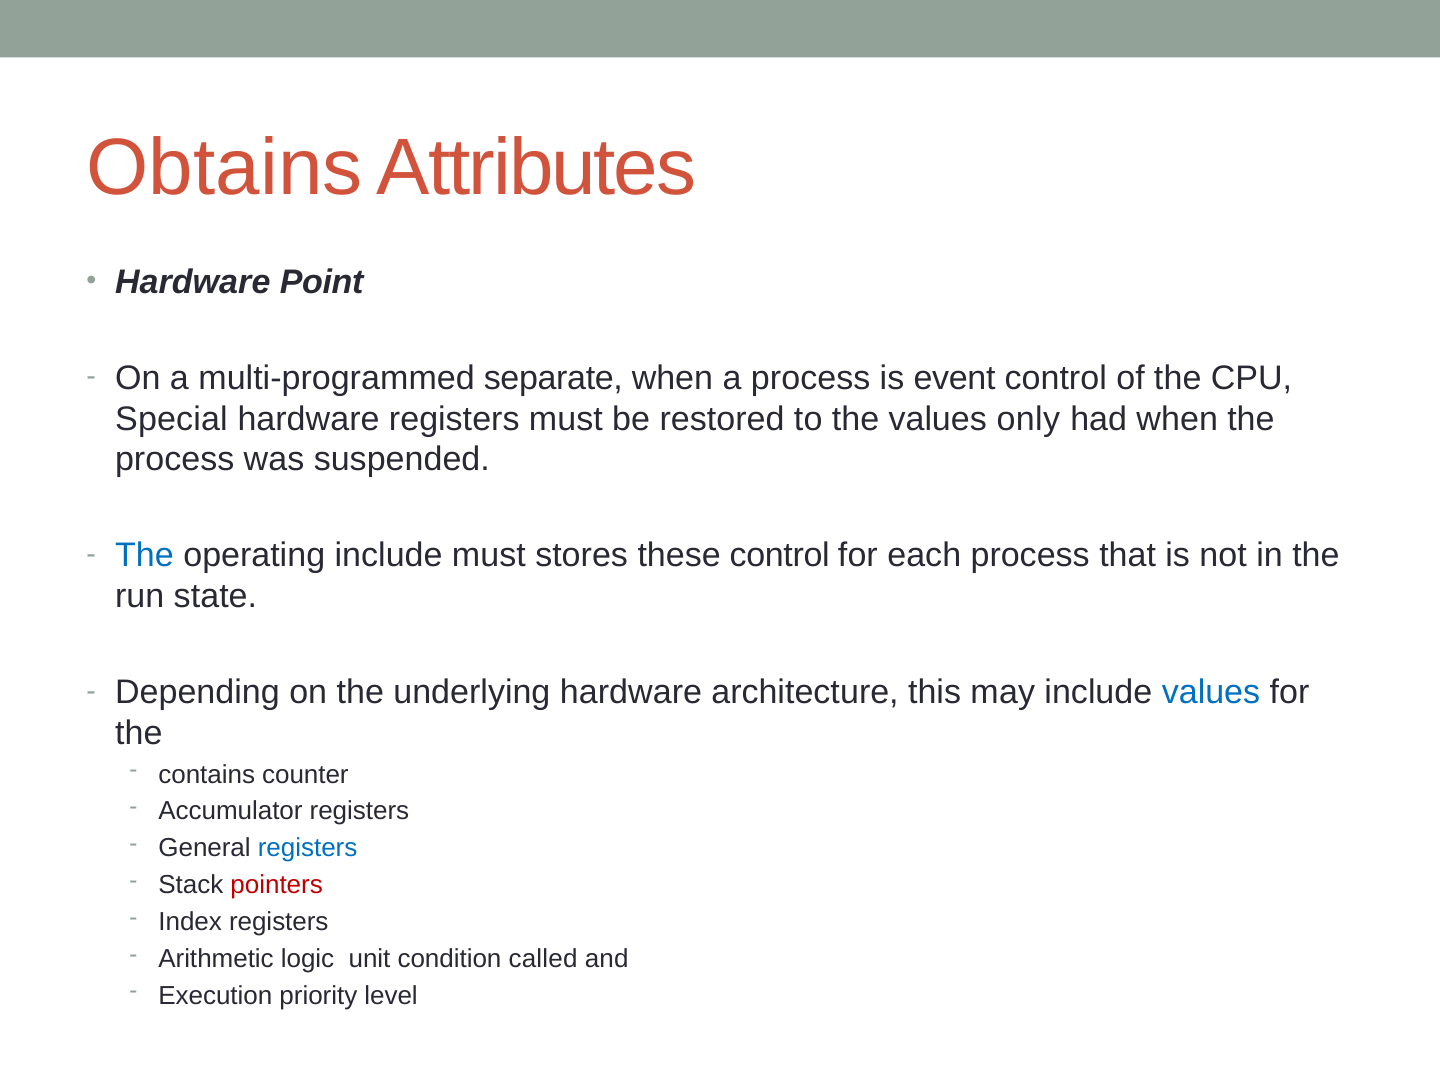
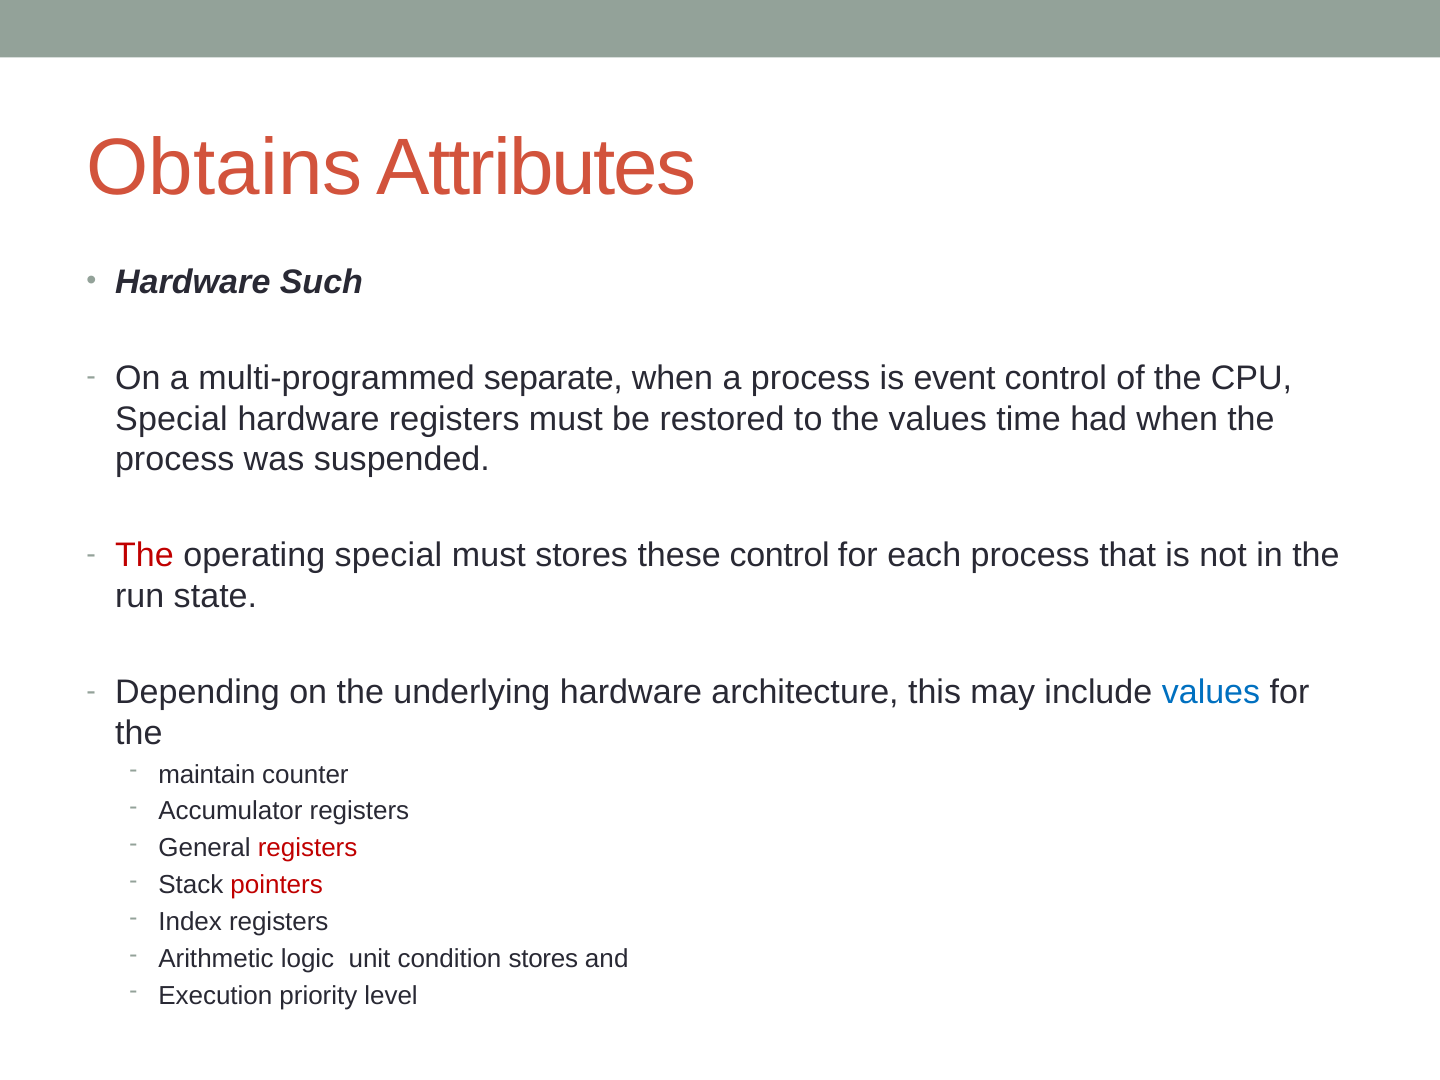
Point: Point -> Such
only: only -> time
The at (144, 556) colour: blue -> red
operating include: include -> special
contains: contains -> maintain
registers at (308, 848) colour: blue -> red
condition called: called -> stores
